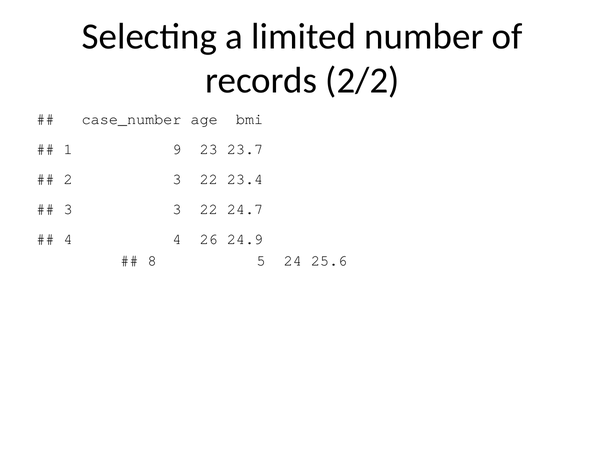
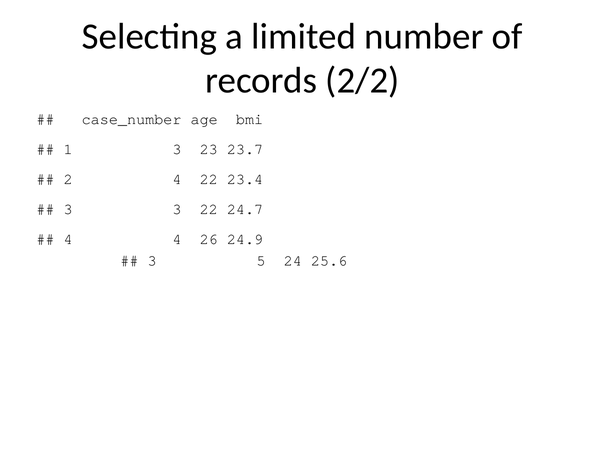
1 9: 9 -> 3
2 3: 3 -> 4
8 at (152, 260): 8 -> 3
